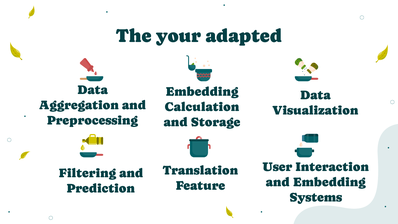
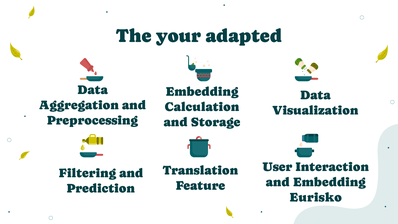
Systems: Systems -> Eurisko
